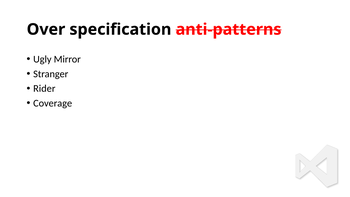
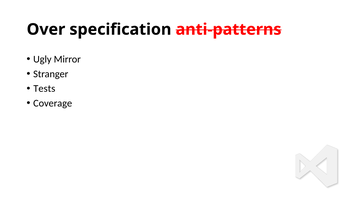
Rider: Rider -> Tests
